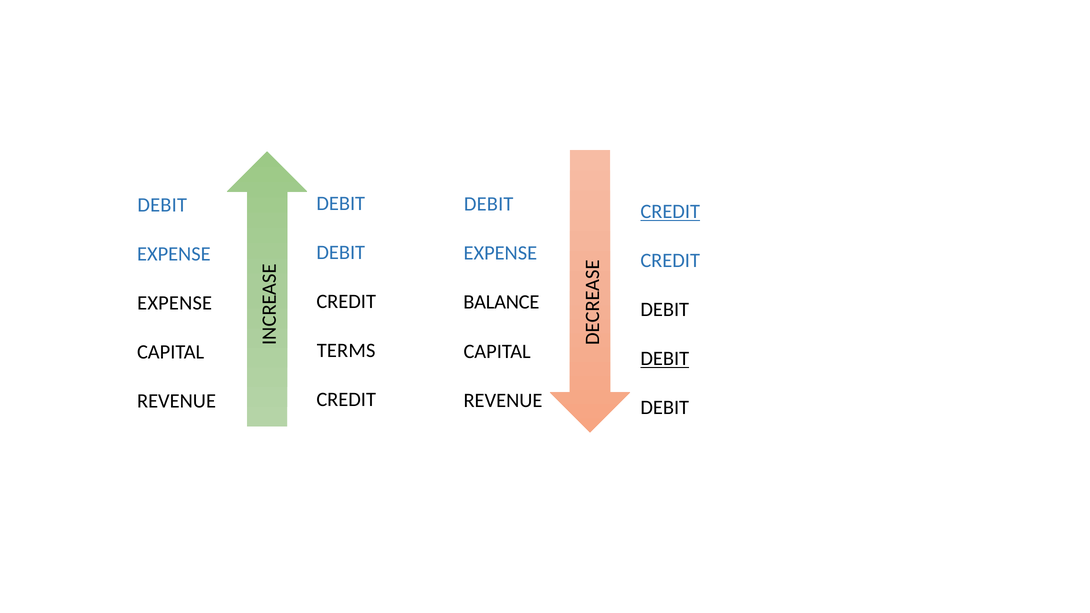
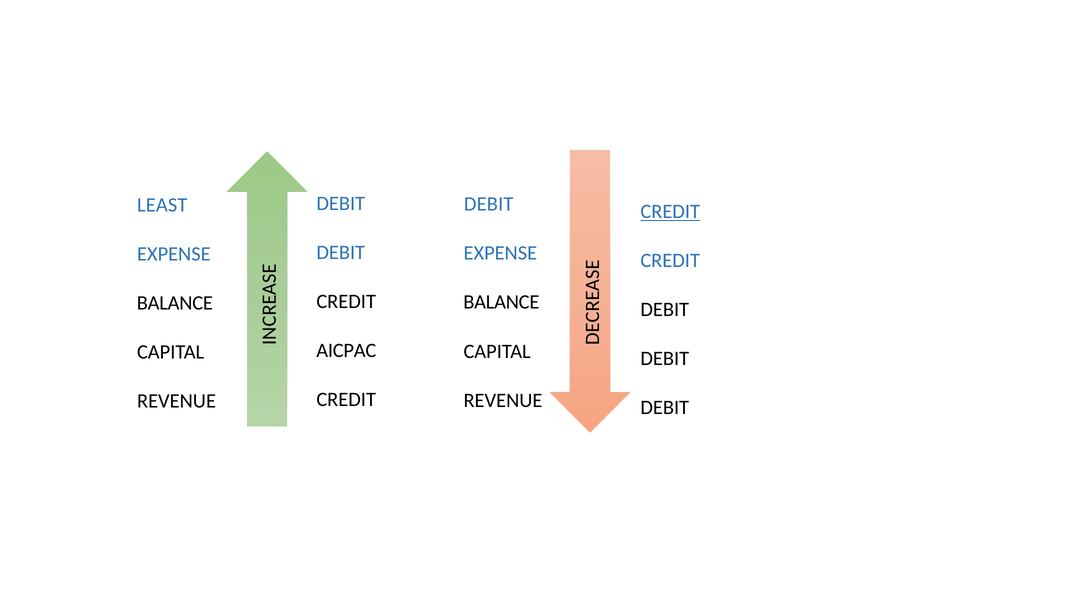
DEBIT at (162, 205): DEBIT -> LEAST
EXPENSE at (175, 303): EXPENSE -> BALANCE
TERMS: TERMS -> AICPAC
DEBIT at (665, 359) underline: present -> none
